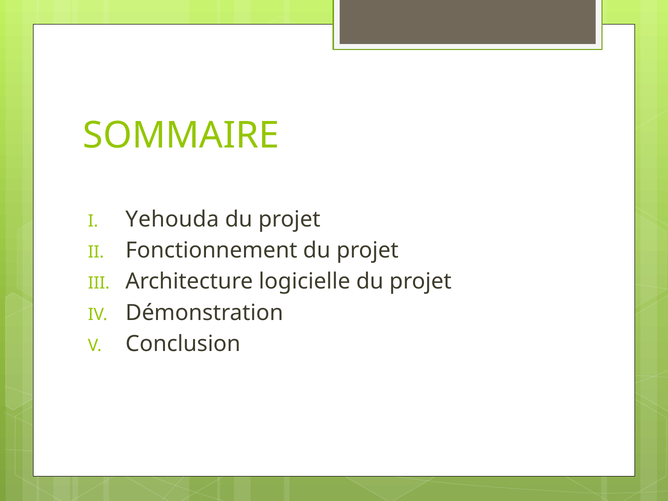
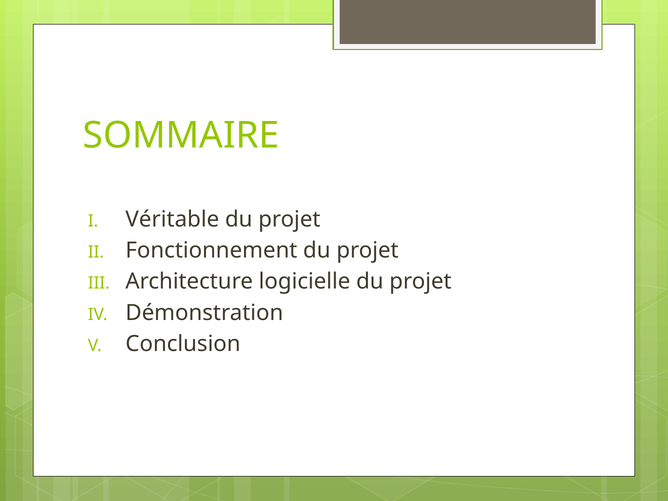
Yehouda: Yehouda -> Véritable
